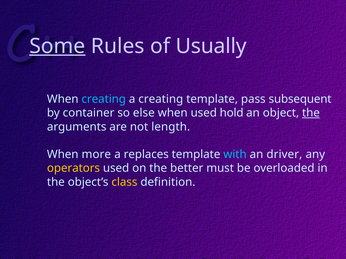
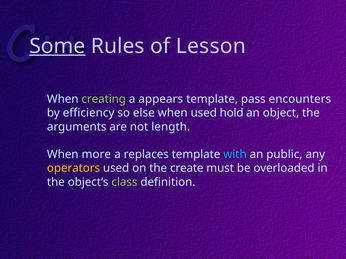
Usually: Usually -> Lesson
creating at (104, 99) colour: light blue -> light green
a creating: creating -> appears
subsequent: subsequent -> encounters
container: container -> efficiency
the at (311, 113) underline: present -> none
driver: driver -> public
better: better -> create
class colour: yellow -> light green
